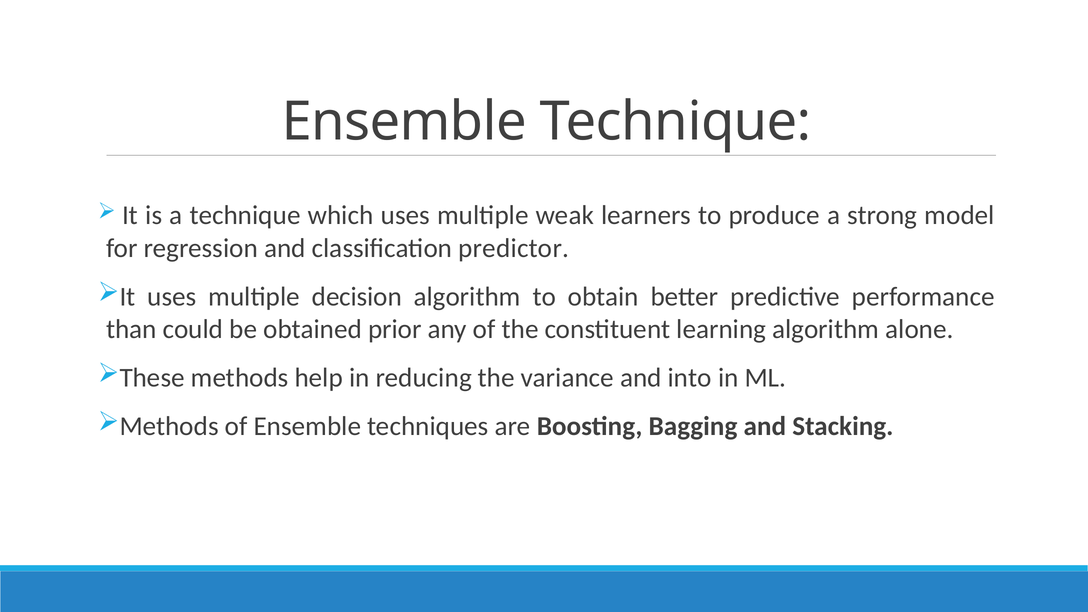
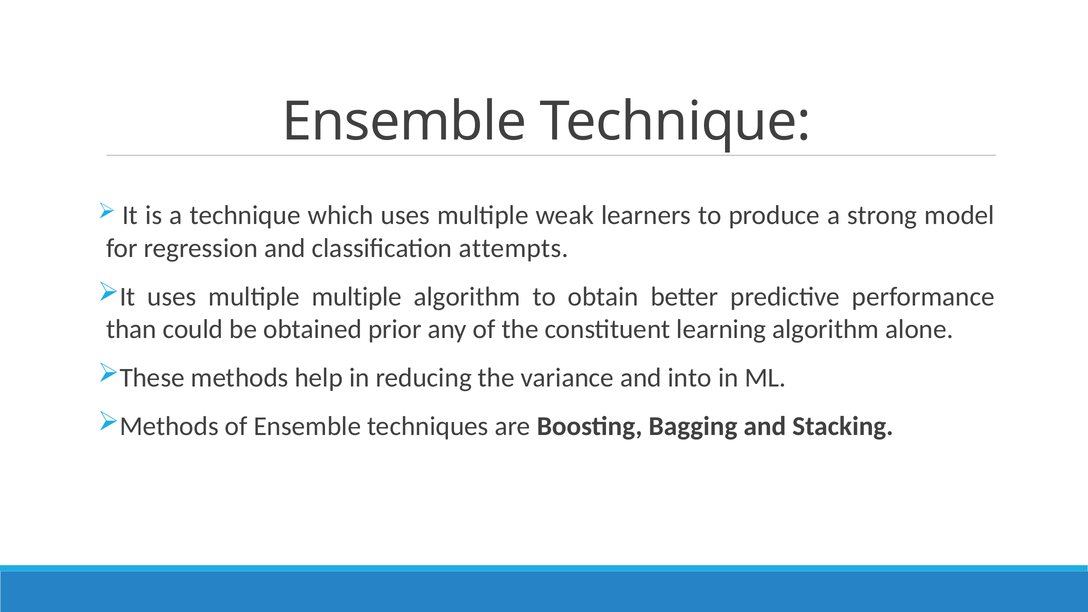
predictor: predictor -> attempts
multiple decision: decision -> multiple
